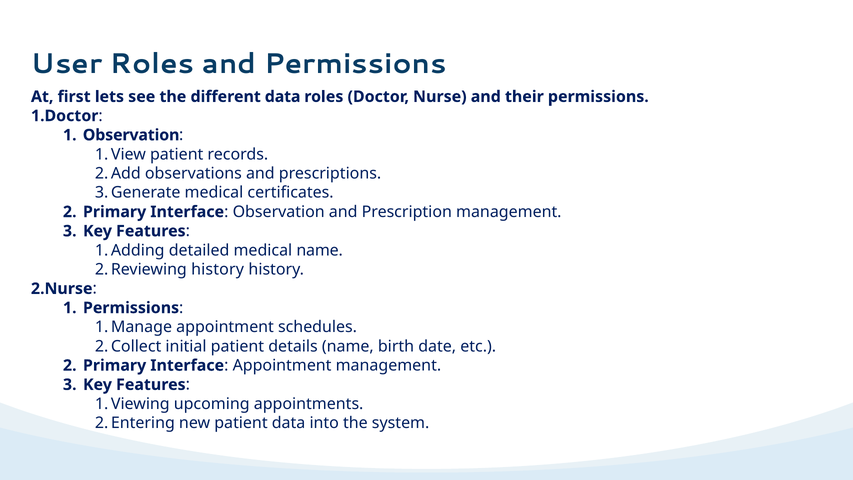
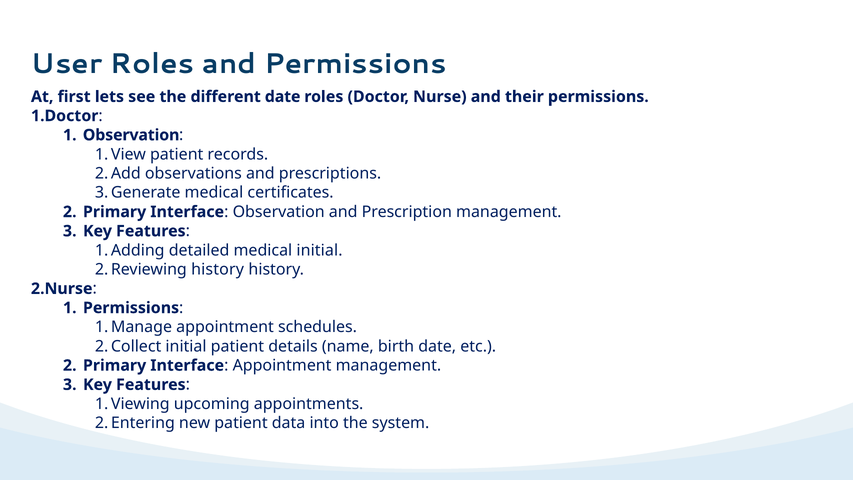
different data: data -> date
medical name: name -> initial
